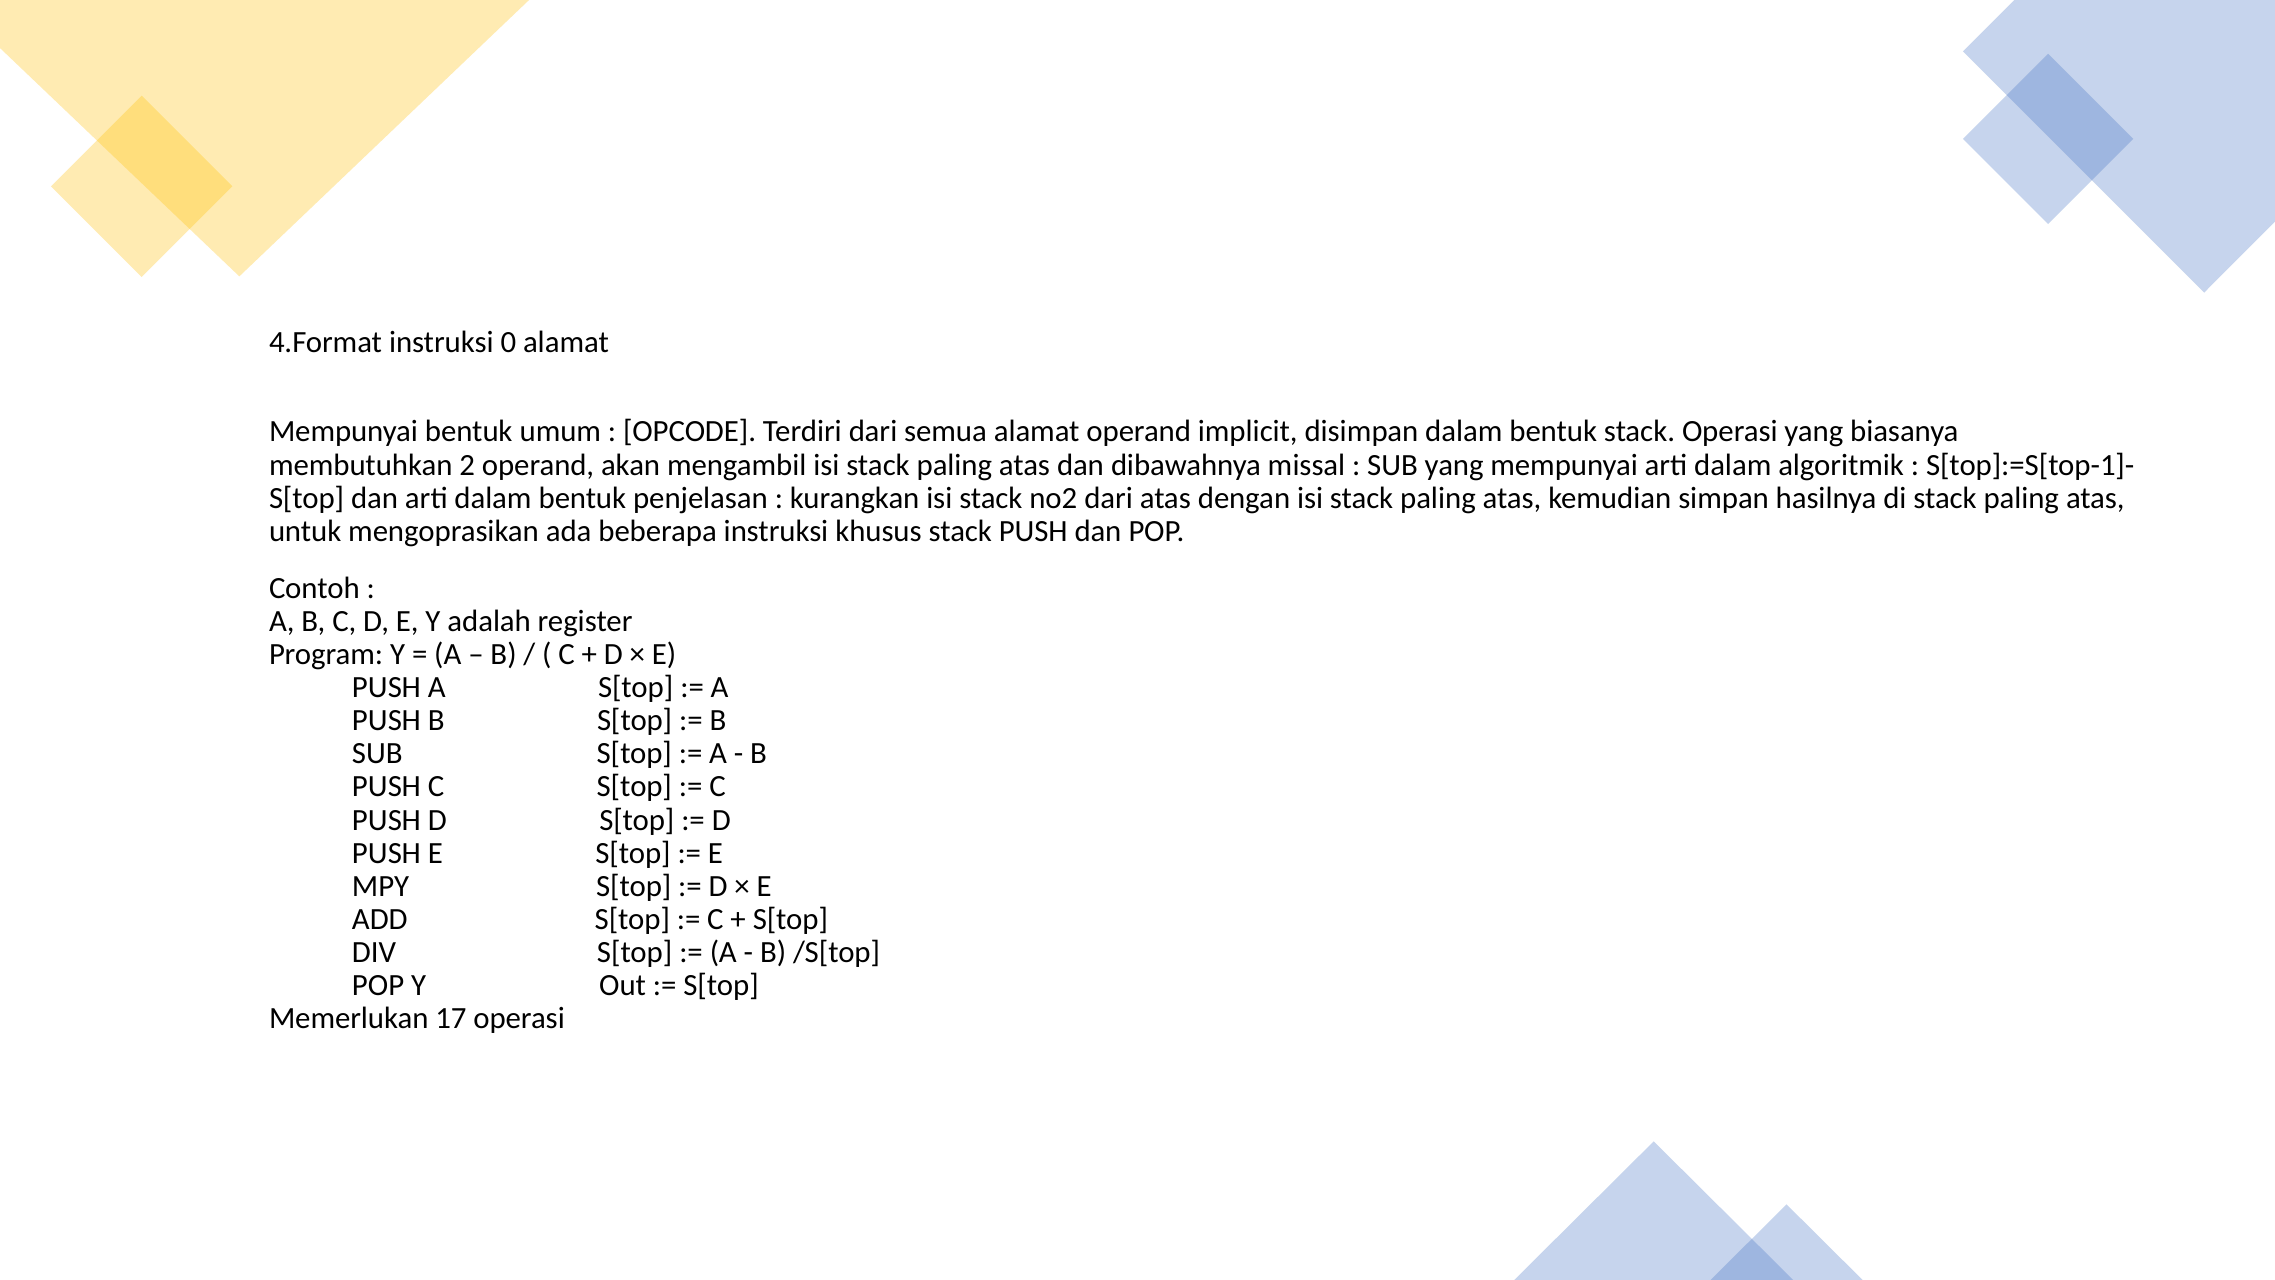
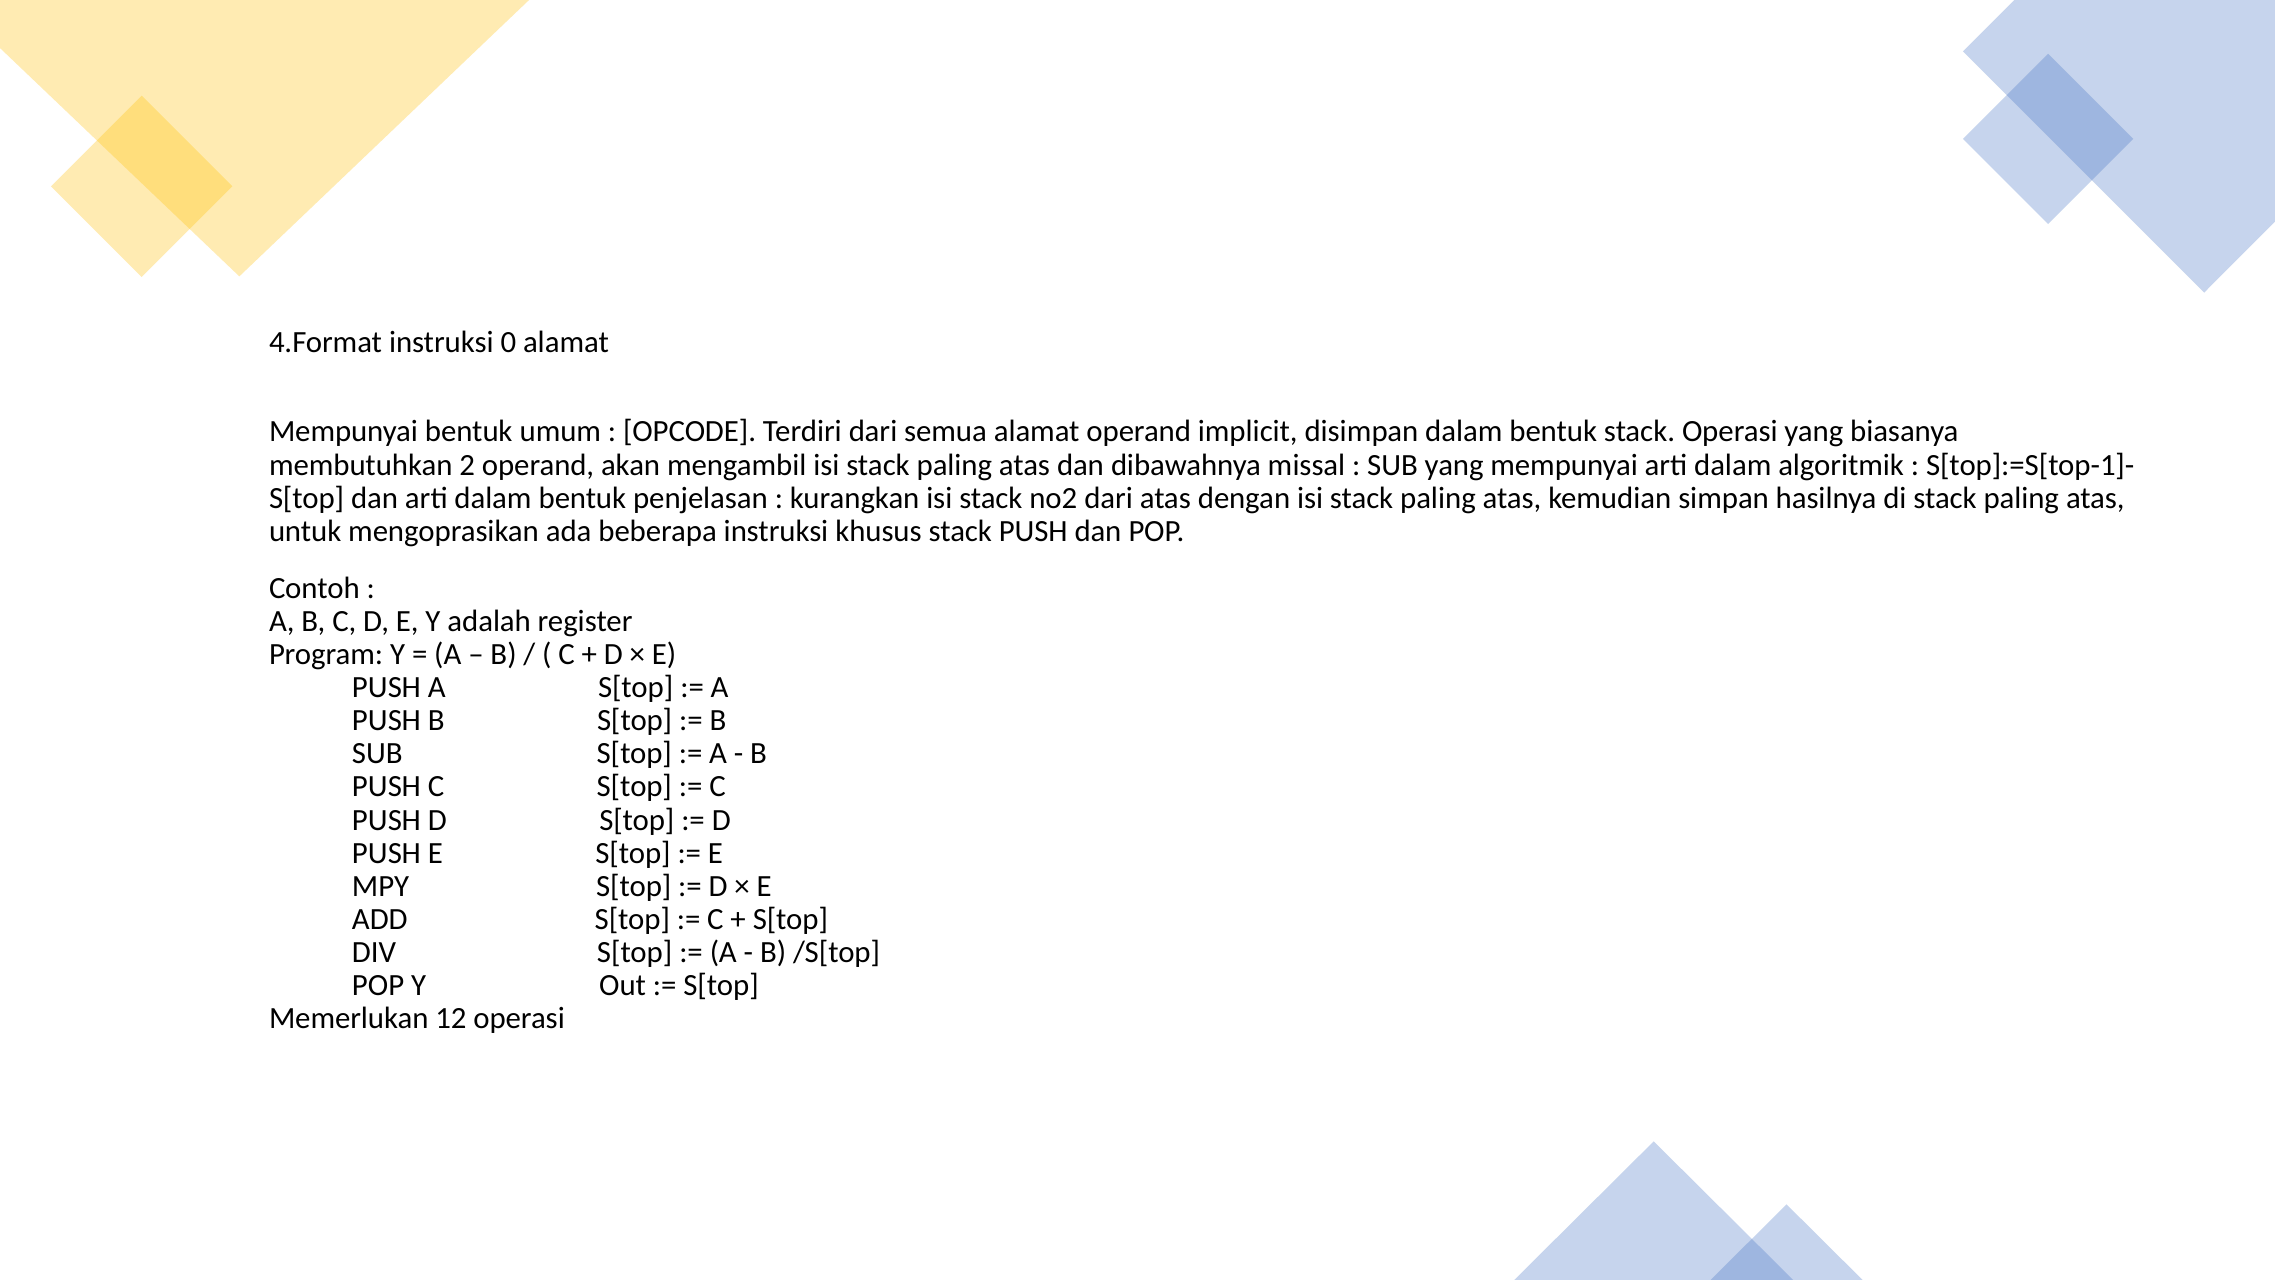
17: 17 -> 12
